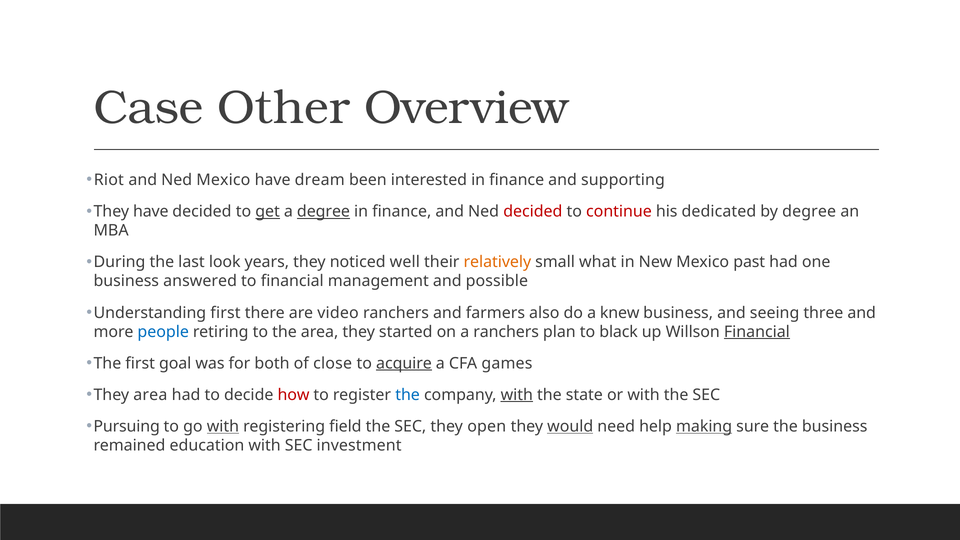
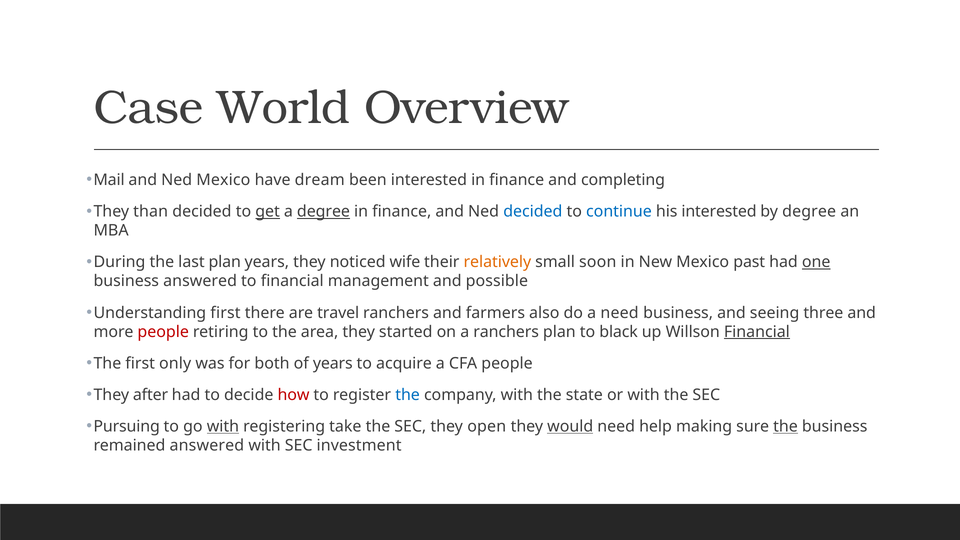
Other: Other -> World
Riot: Riot -> Mail
supporting: supporting -> completing
They have: have -> than
decided at (533, 212) colour: red -> blue
continue colour: red -> blue
his dedicated: dedicated -> interested
last look: look -> plan
well: well -> wife
what: what -> soon
one underline: none -> present
video: video -> travel
a knew: knew -> need
people at (163, 332) colour: blue -> red
goal: goal -> only
of close: close -> years
acquire underline: present -> none
CFA games: games -> people
They area: area -> after
with at (517, 395) underline: present -> none
field: field -> take
making underline: present -> none
the at (785, 426) underline: none -> present
remained education: education -> answered
